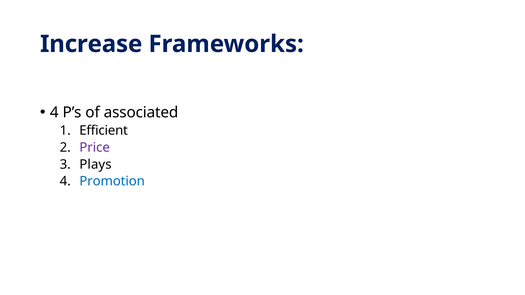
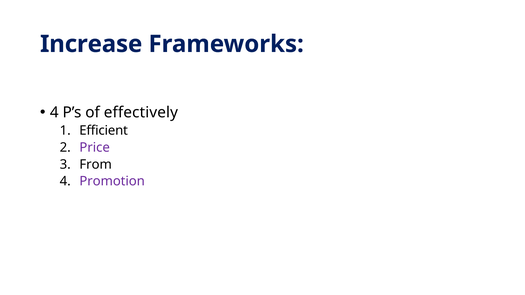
associated: associated -> effectively
Plays: Plays -> From
Promotion colour: blue -> purple
